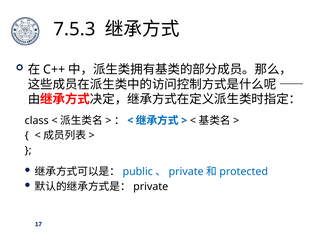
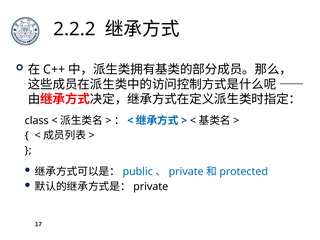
7.5.3: 7.5.3 -> 2.2.2
